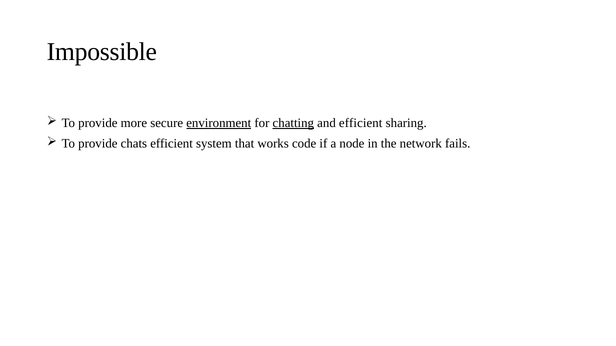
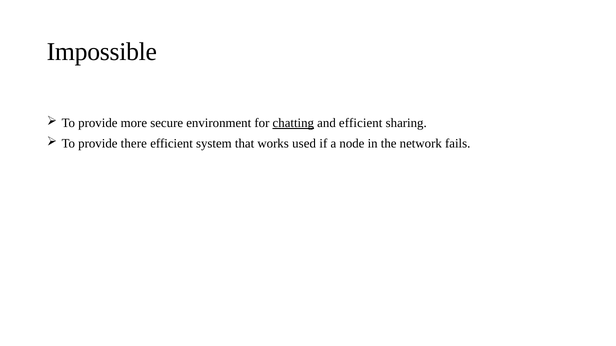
environment underline: present -> none
chats: chats -> there
code: code -> used
